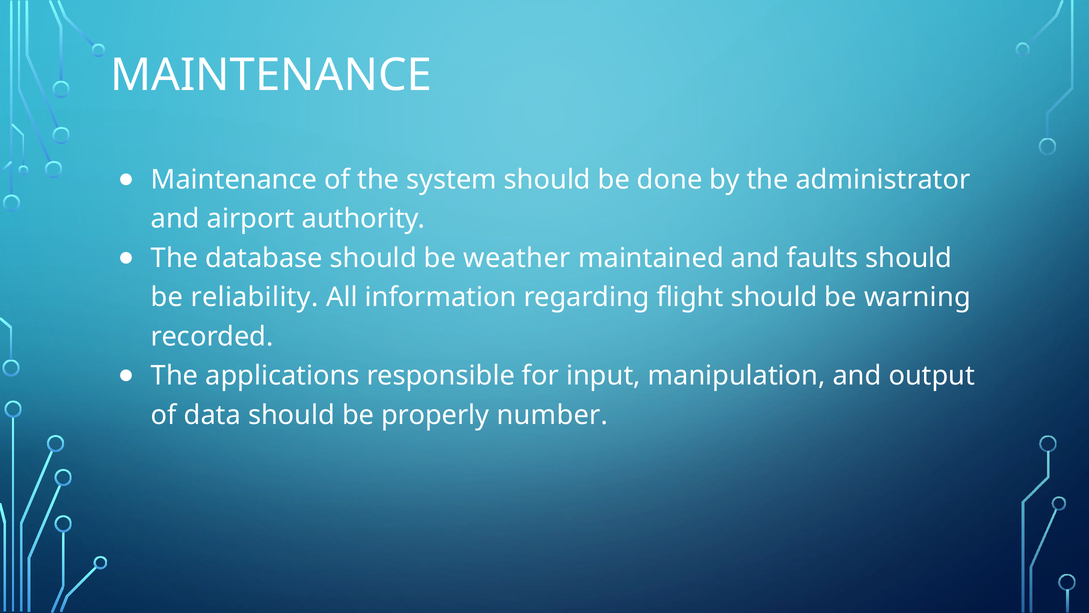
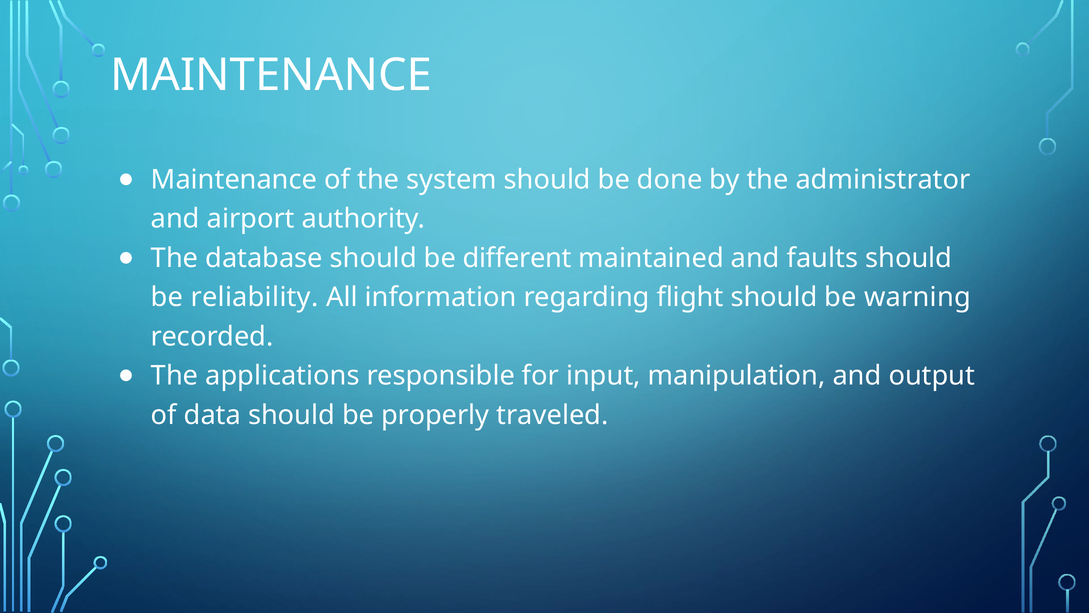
weather: weather -> different
number: number -> traveled
